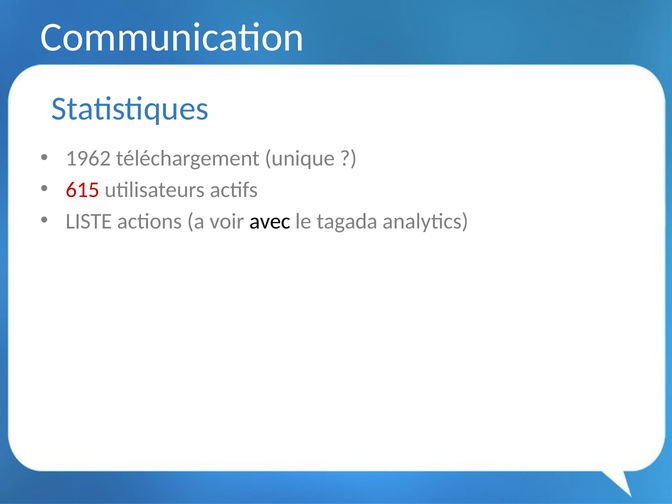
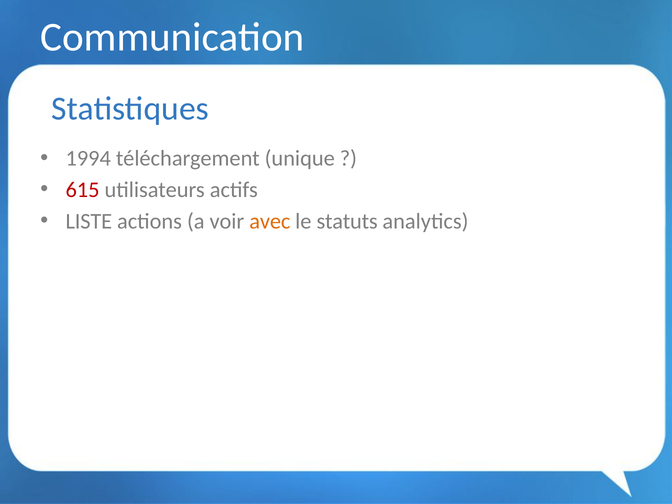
1962: 1962 -> 1994
avec colour: black -> orange
tagada: tagada -> statuts
